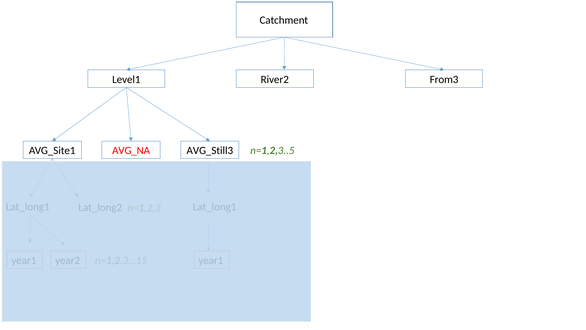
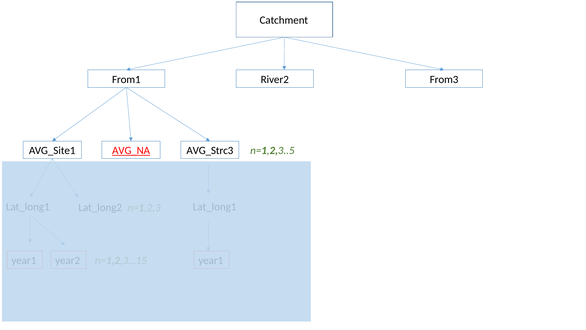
Level1: Level1 -> From1
AVG_NA underline: none -> present
AVG_Still3: AVG_Still3 -> AVG_Strc3
